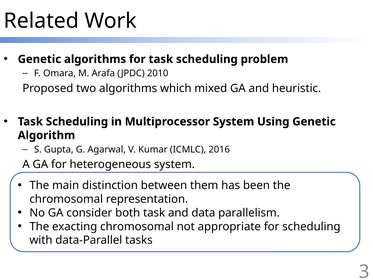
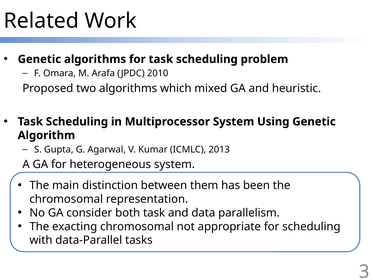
2016: 2016 -> 2013
